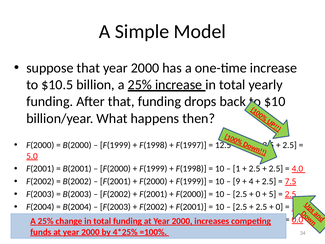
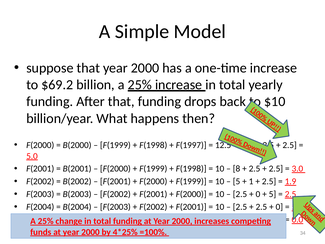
$10.5: $10.5 -> $69.2
1 at (237, 169): 1 -> 8
4.0: 4.0 -> 3.0
9 at (237, 181): 9 -> 5
4 at (251, 181): 4 -> 1
7.5: 7.5 -> 1.9
